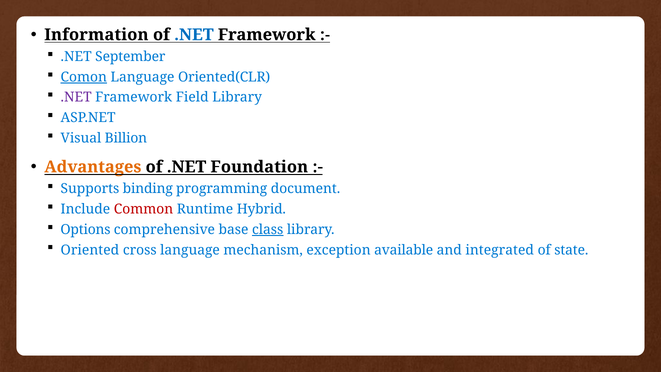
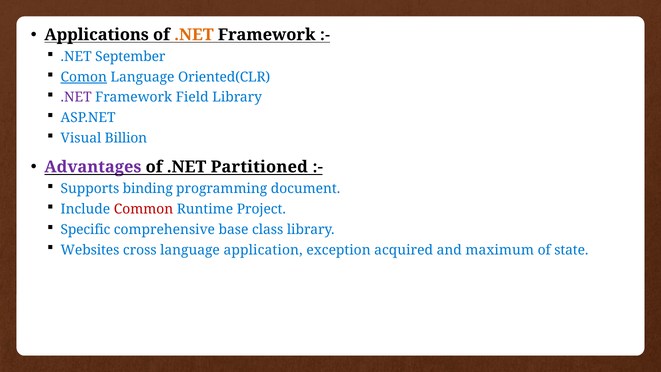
Information: Information -> Applications
.NET at (194, 35) colour: blue -> orange
Advantages colour: orange -> purple
Foundation: Foundation -> Partitioned
Hybrid: Hybrid -> Project
Options: Options -> Specific
class underline: present -> none
Oriented: Oriented -> Websites
mechanism: mechanism -> application
available: available -> acquired
integrated: integrated -> maximum
